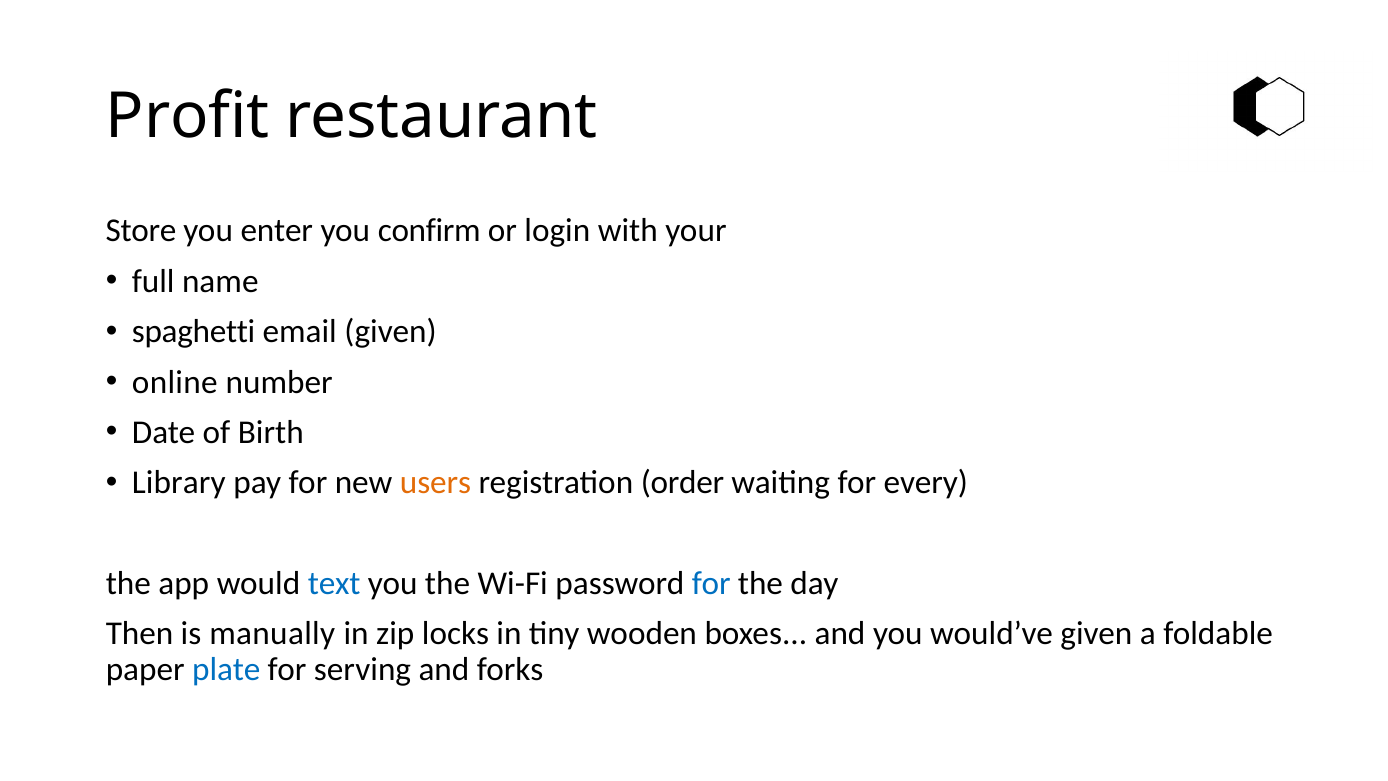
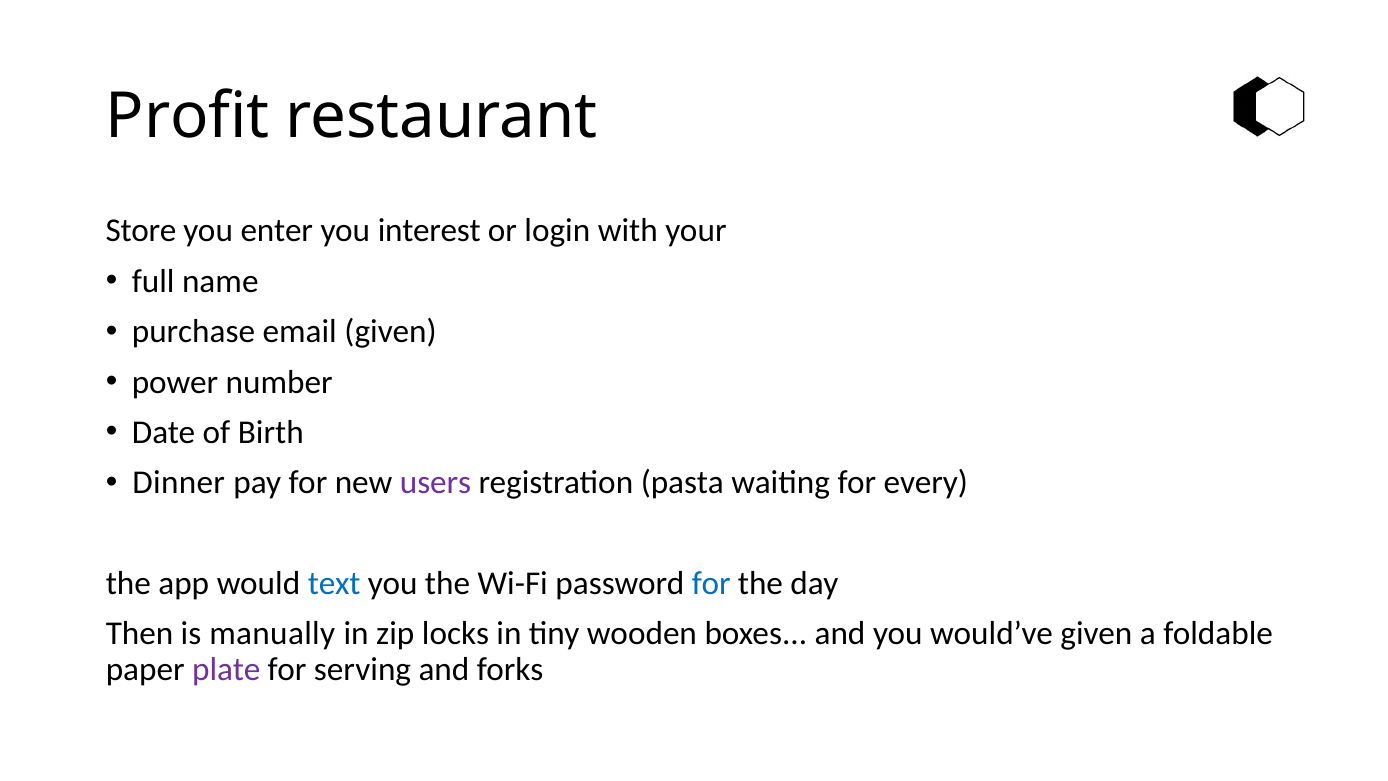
confirm: confirm -> interest
spaghetti: spaghetti -> purchase
online: online -> power
Library: Library -> Dinner
users colour: orange -> purple
order: order -> pasta
plate colour: blue -> purple
